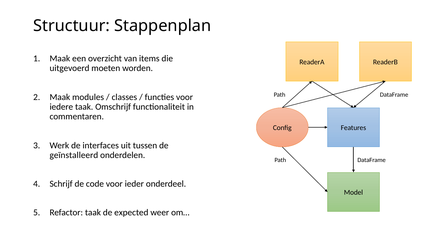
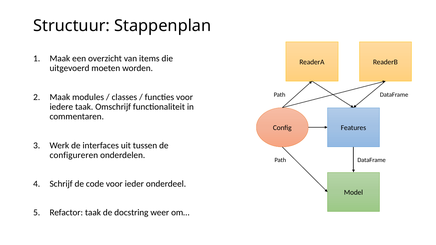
geïnstalleerd: geïnstalleerd -> configureren
expected: expected -> docstring
